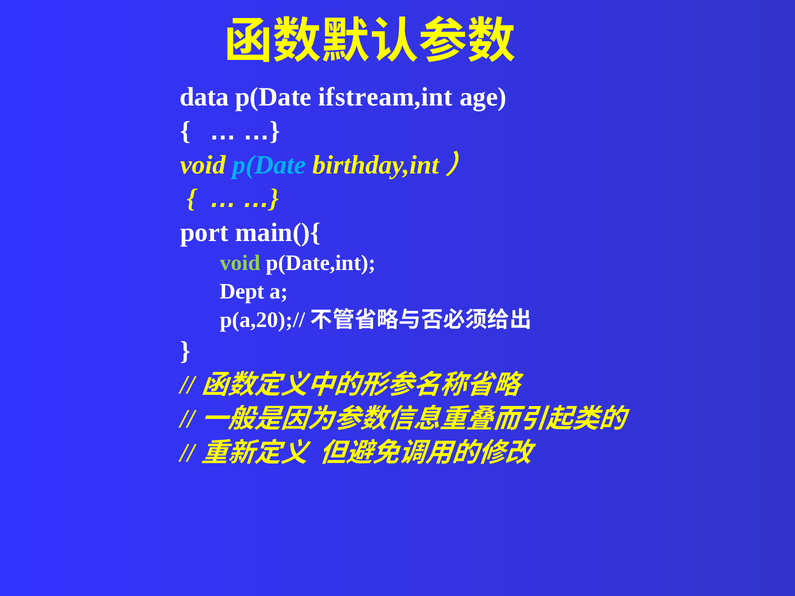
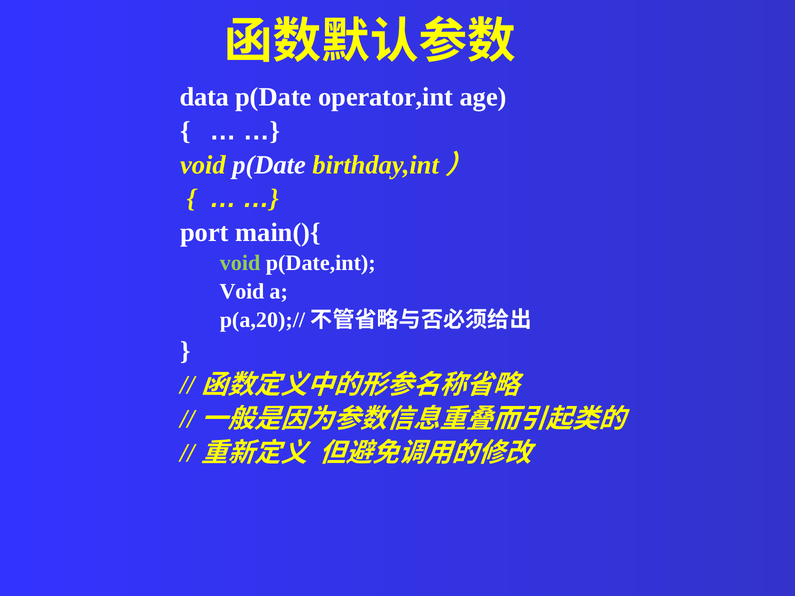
ifstream,int: ifstream,int -> operator,int
p(Date at (269, 165) colour: light blue -> white
Dept at (242, 292): Dept -> Void
